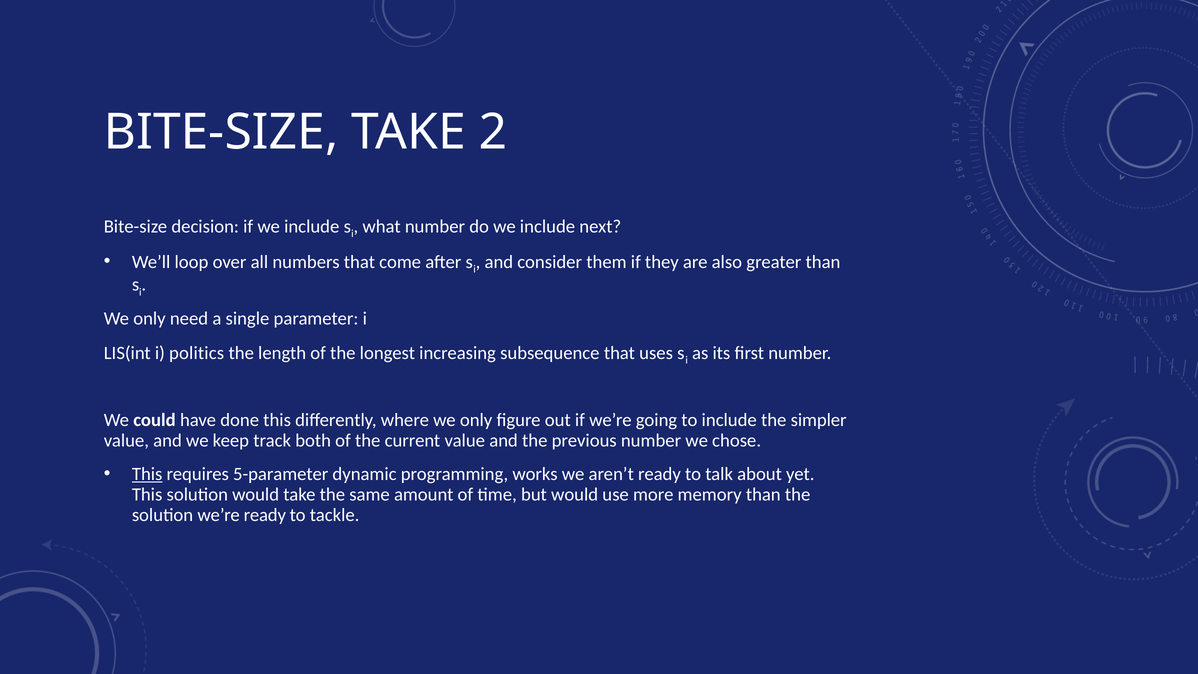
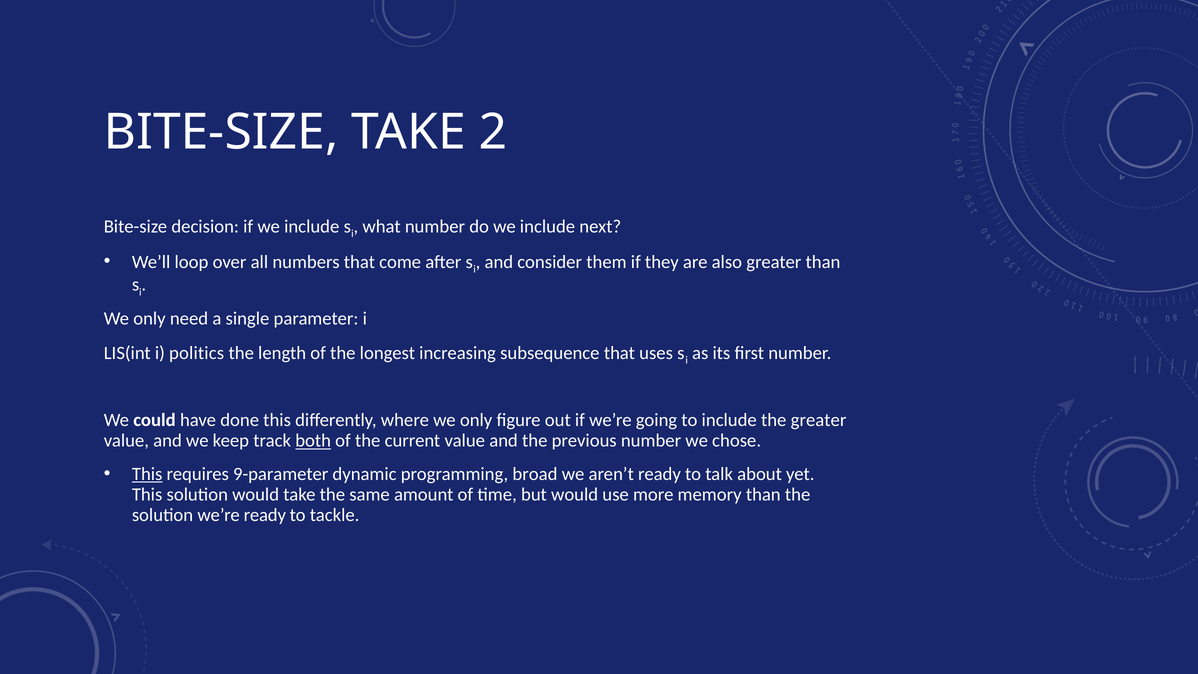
the simpler: simpler -> greater
both underline: none -> present
5-parameter: 5-parameter -> 9-parameter
works: works -> broad
